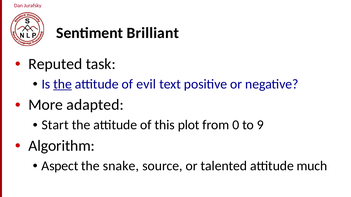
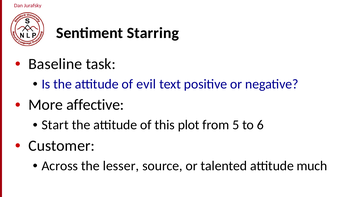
Brilliant: Brilliant -> Starring
Reputed: Reputed -> Baseline
the at (63, 84) underline: present -> none
adapted: adapted -> affective
0: 0 -> 5
9: 9 -> 6
Algorithm: Algorithm -> Customer
Aspect: Aspect -> Across
snake: snake -> lesser
